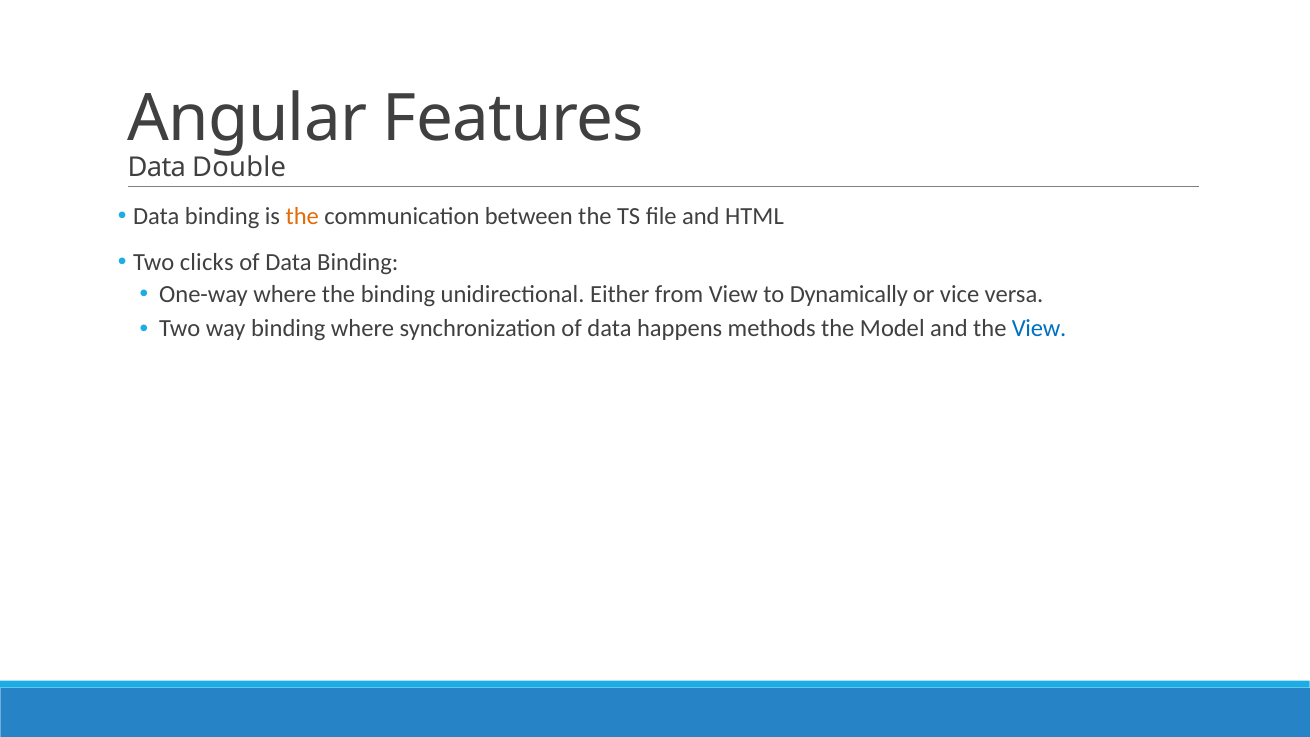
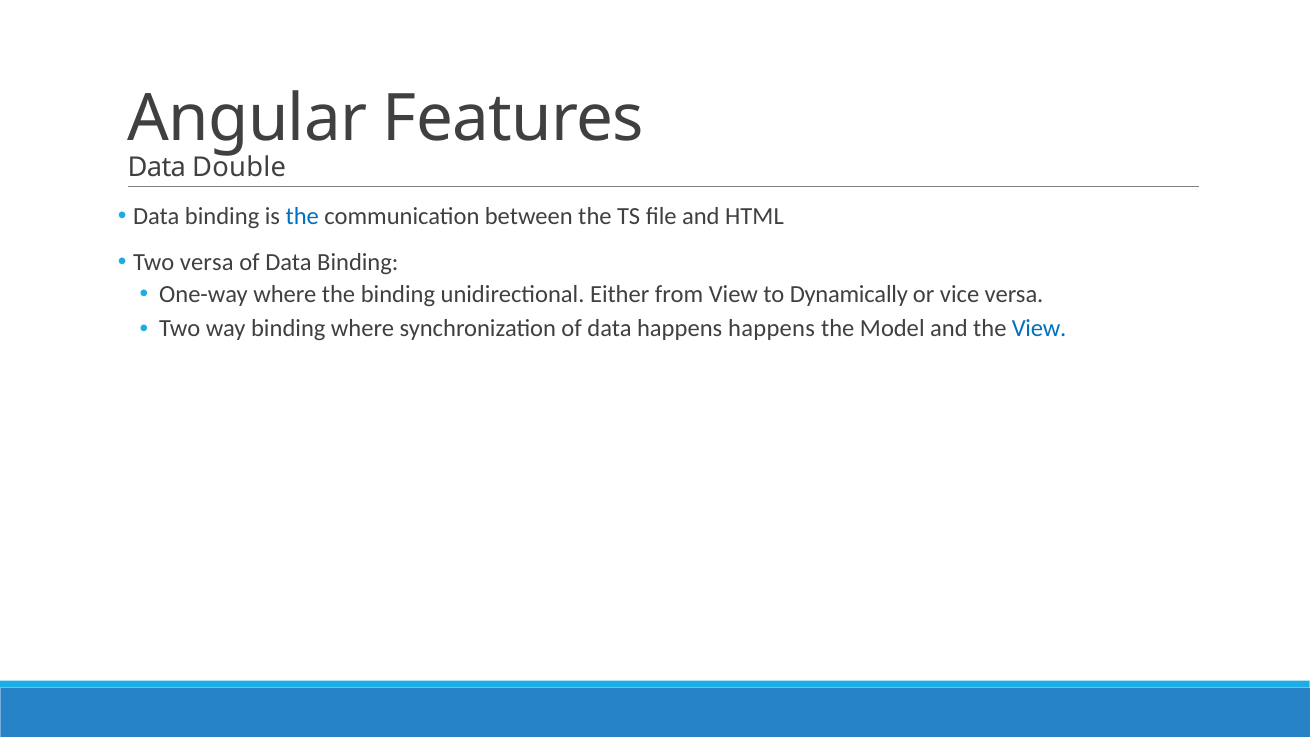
the at (302, 216) colour: orange -> blue
Two clicks: clicks -> versa
happens methods: methods -> happens
